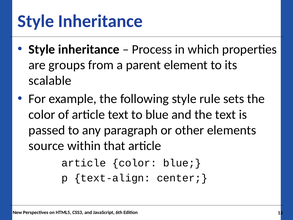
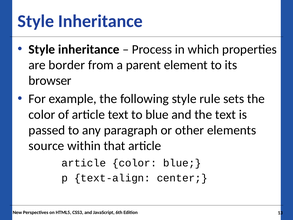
groups: groups -> border
scalable: scalable -> browser
